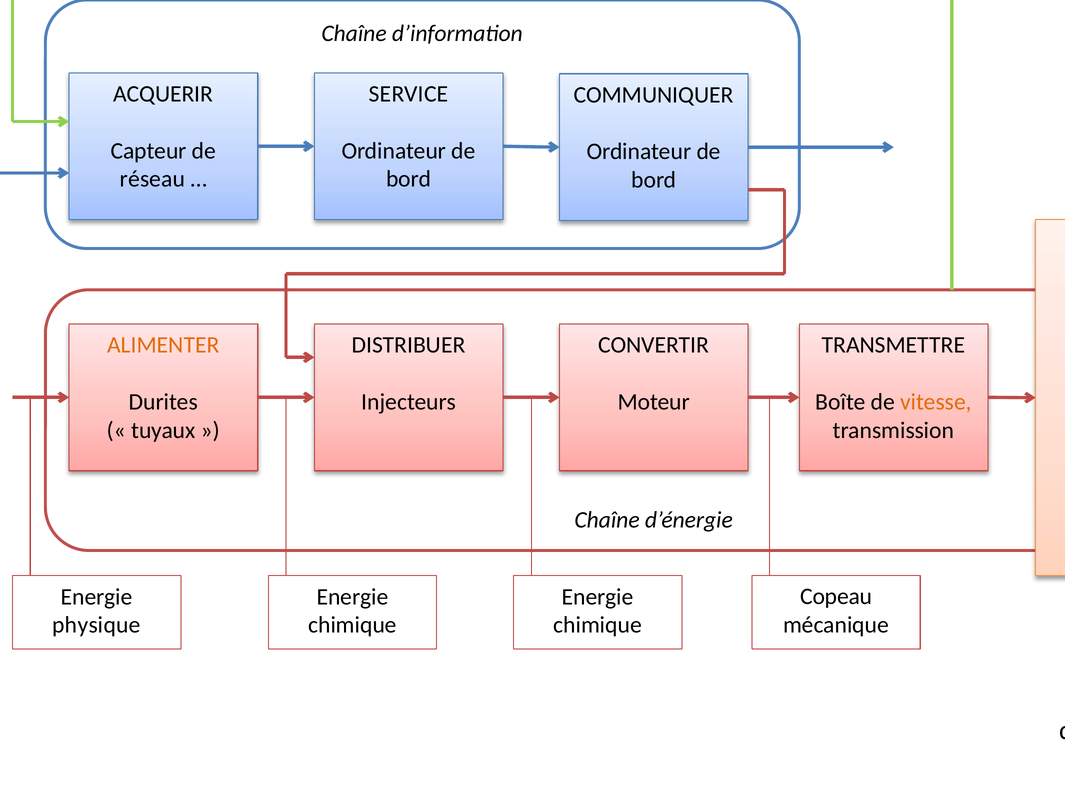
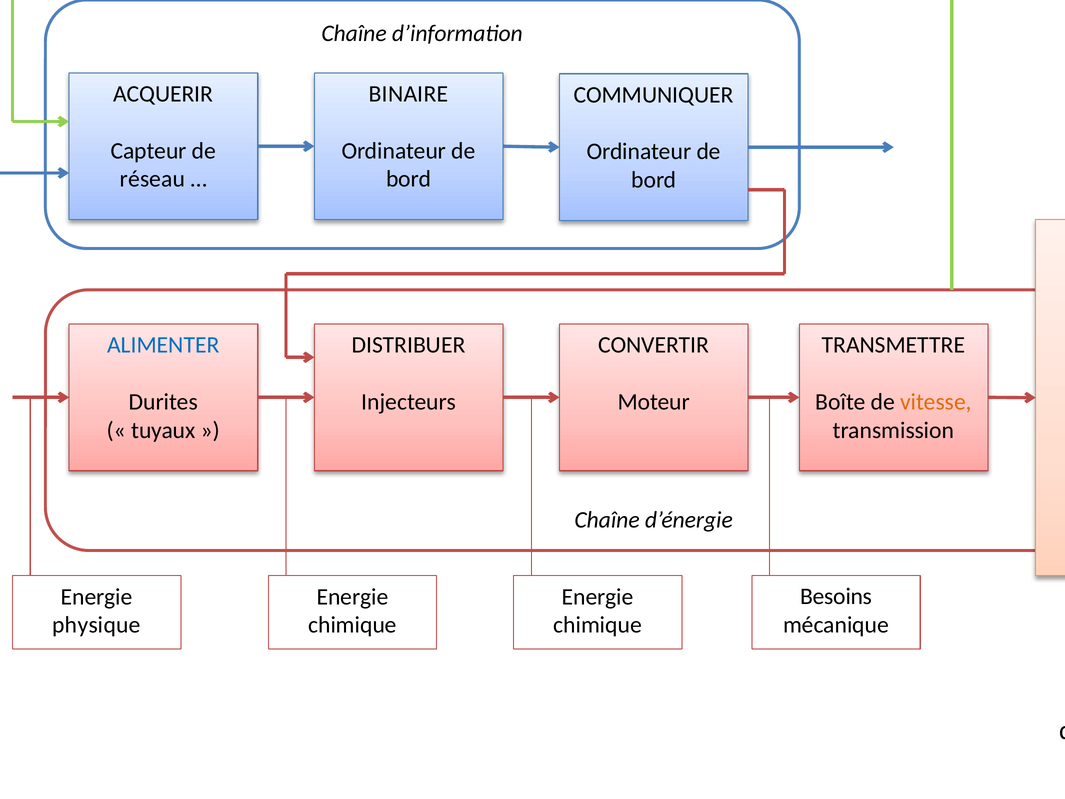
SERVICE: SERVICE -> BINAIRE
ALIMENTER colour: orange -> blue
Copeau: Copeau -> Besoins
